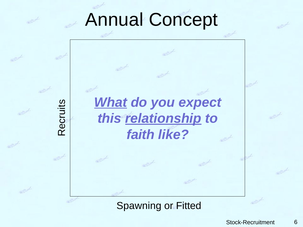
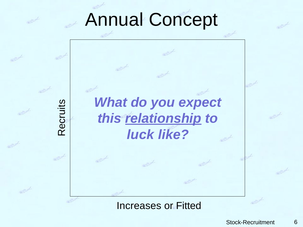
What underline: present -> none
faith: faith -> luck
Spawning: Spawning -> Increases
